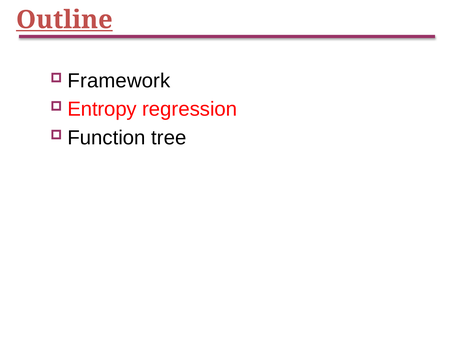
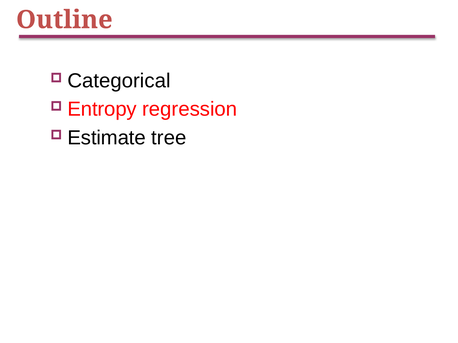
Outline underline: present -> none
Framework: Framework -> Categorical
Function: Function -> Estimate
